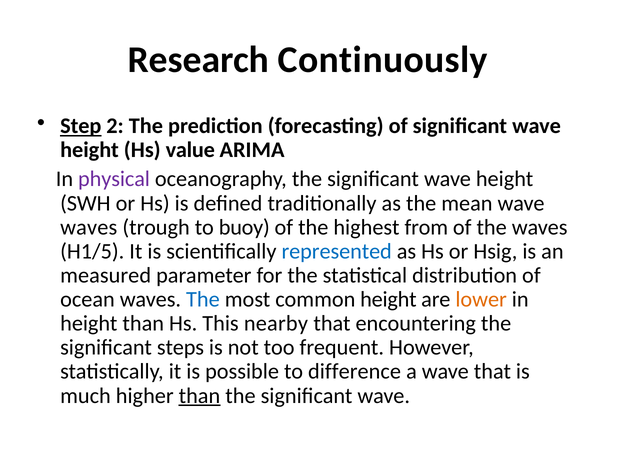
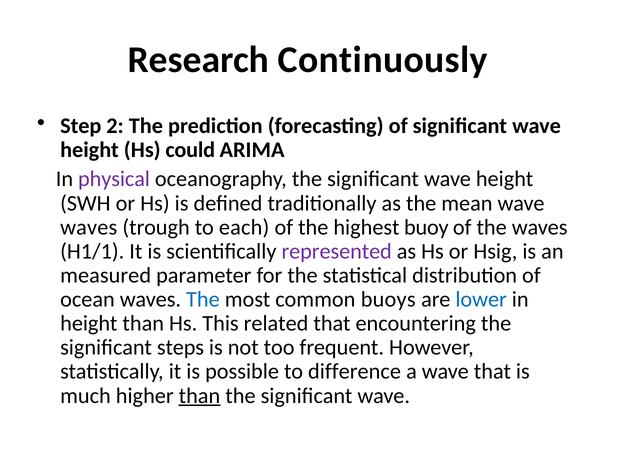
Step underline: present -> none
value: value -> could
buoy: buoy -> each
from: from -> buoy
H1/5: H1/5 -> H1/1
represented colour: blue -> purple
common height: height -> buoys
lower colour: orange -> blue
nearby: nearby -> related
